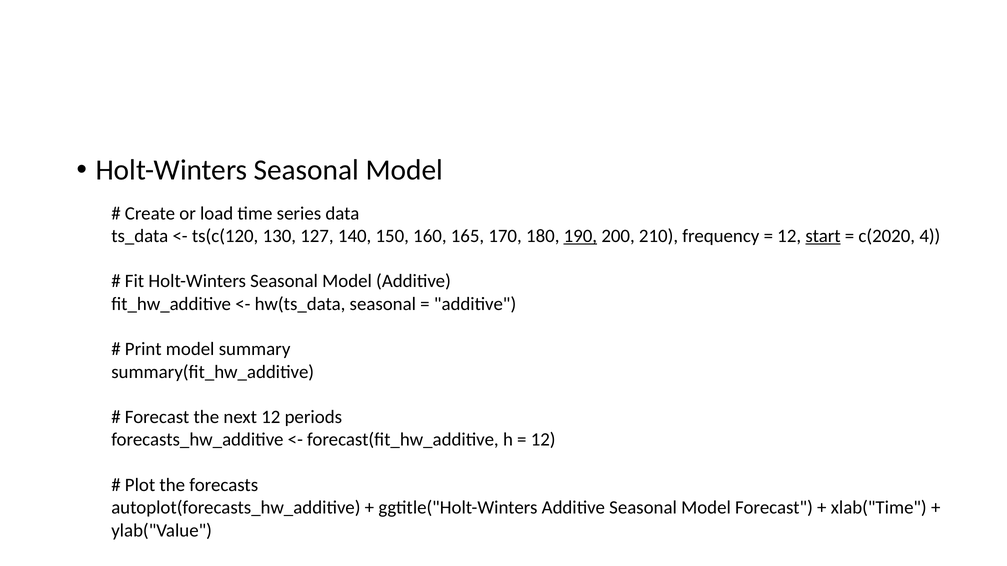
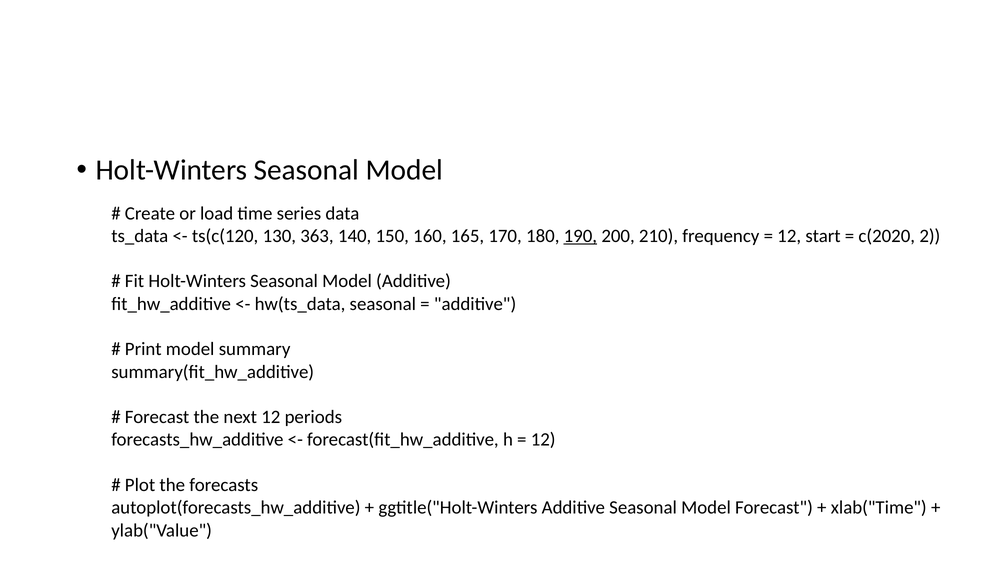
127: 127 -> 363
start underline: present -> none
4: 4 -> 2
